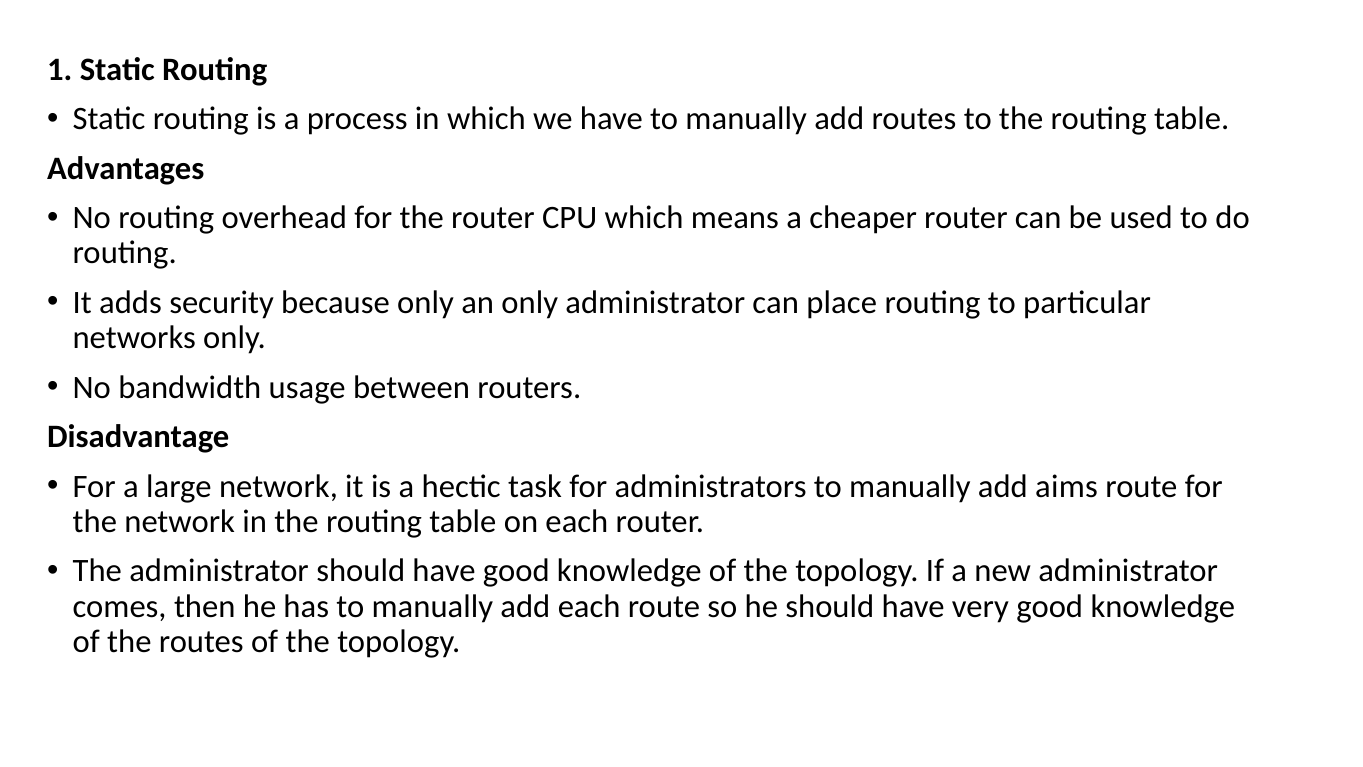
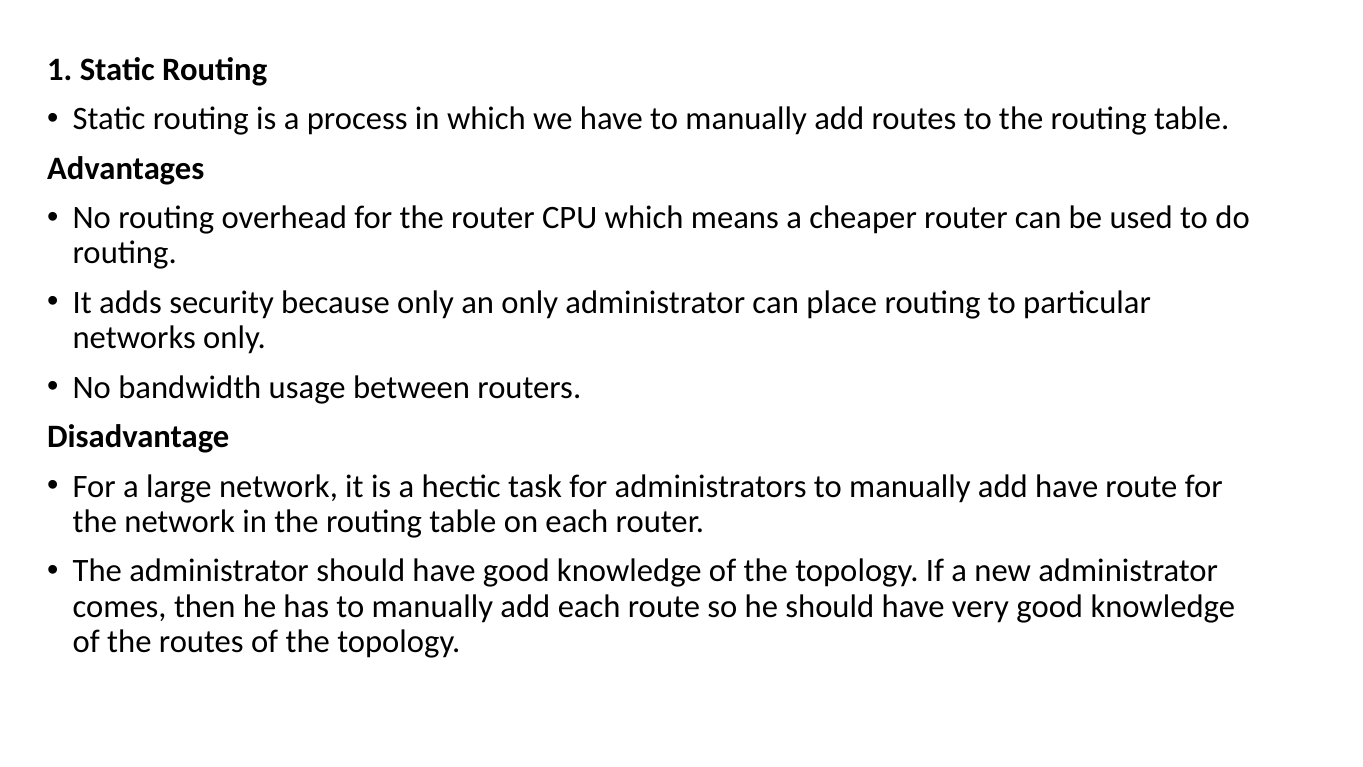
add aims: aims -> have
